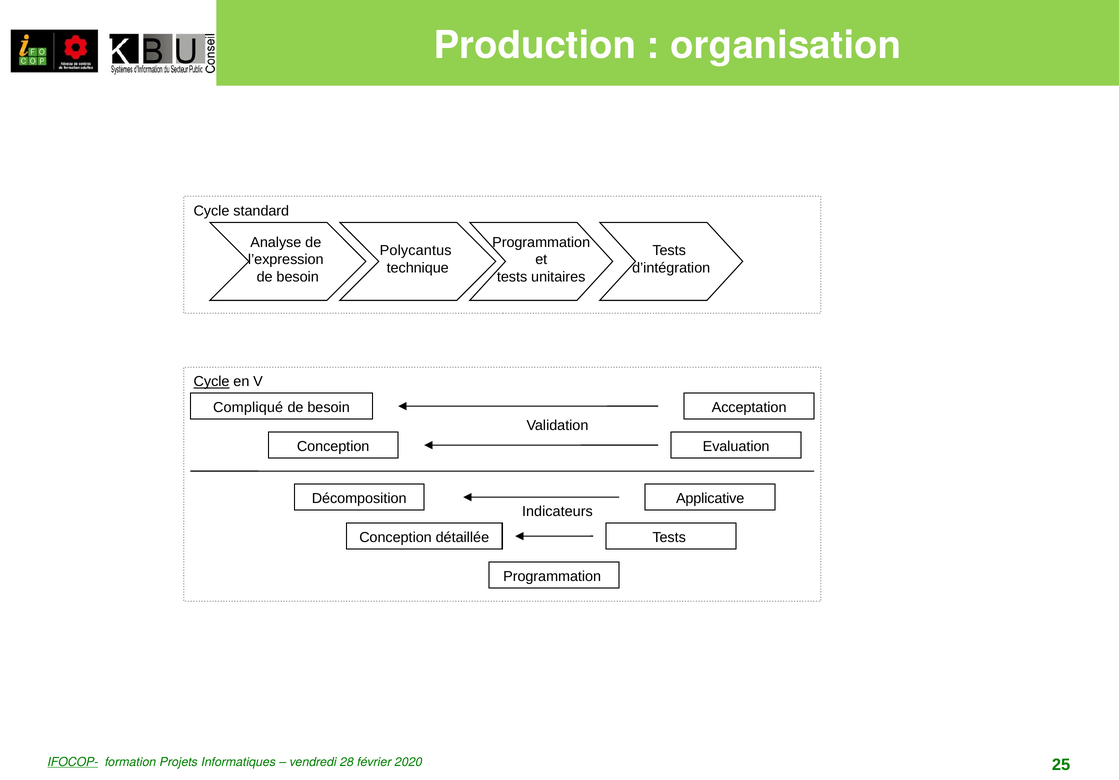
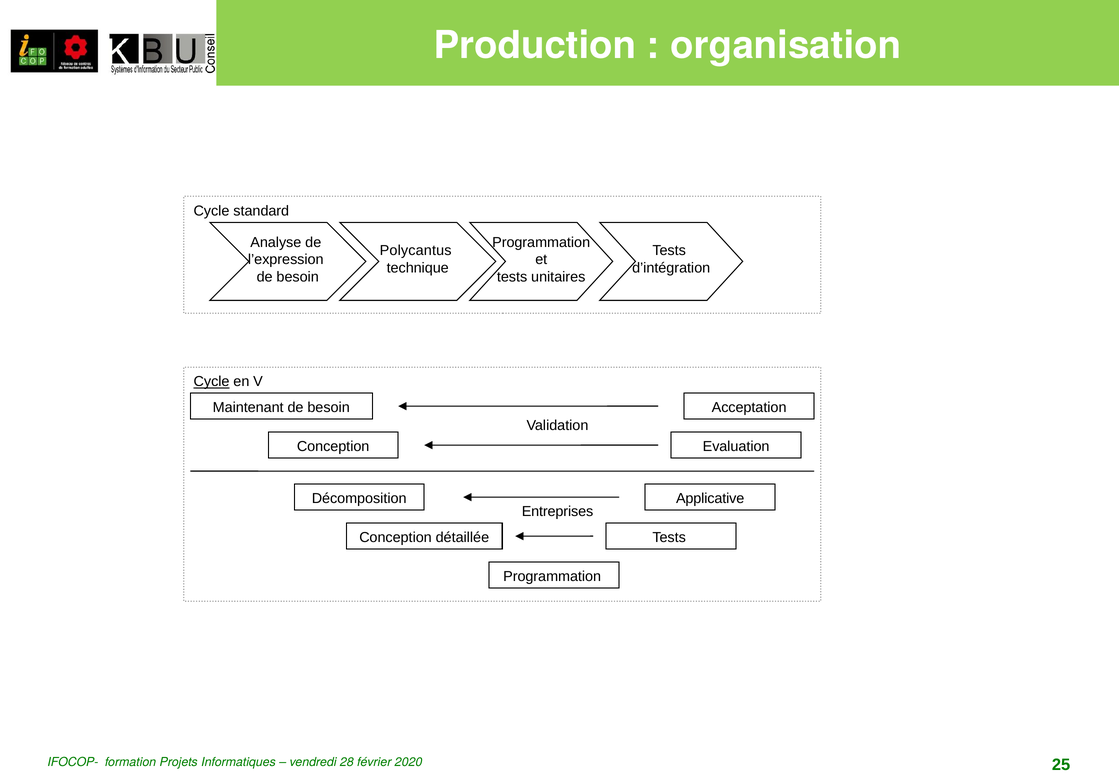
Compliqué: Compliqué -> Maintenant
Indicateurs: Indicateurs -> Entreprises
IFOCOP- underline: present -> none
